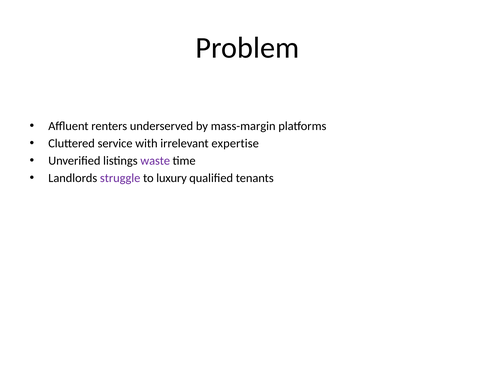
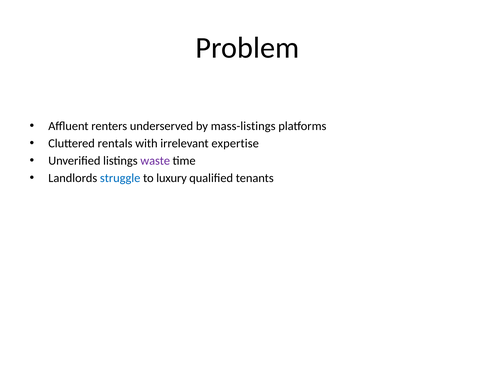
mass-margin: mass-margin -> mass-listings
service: service -> rentals
struggle colour: purple -> blue
